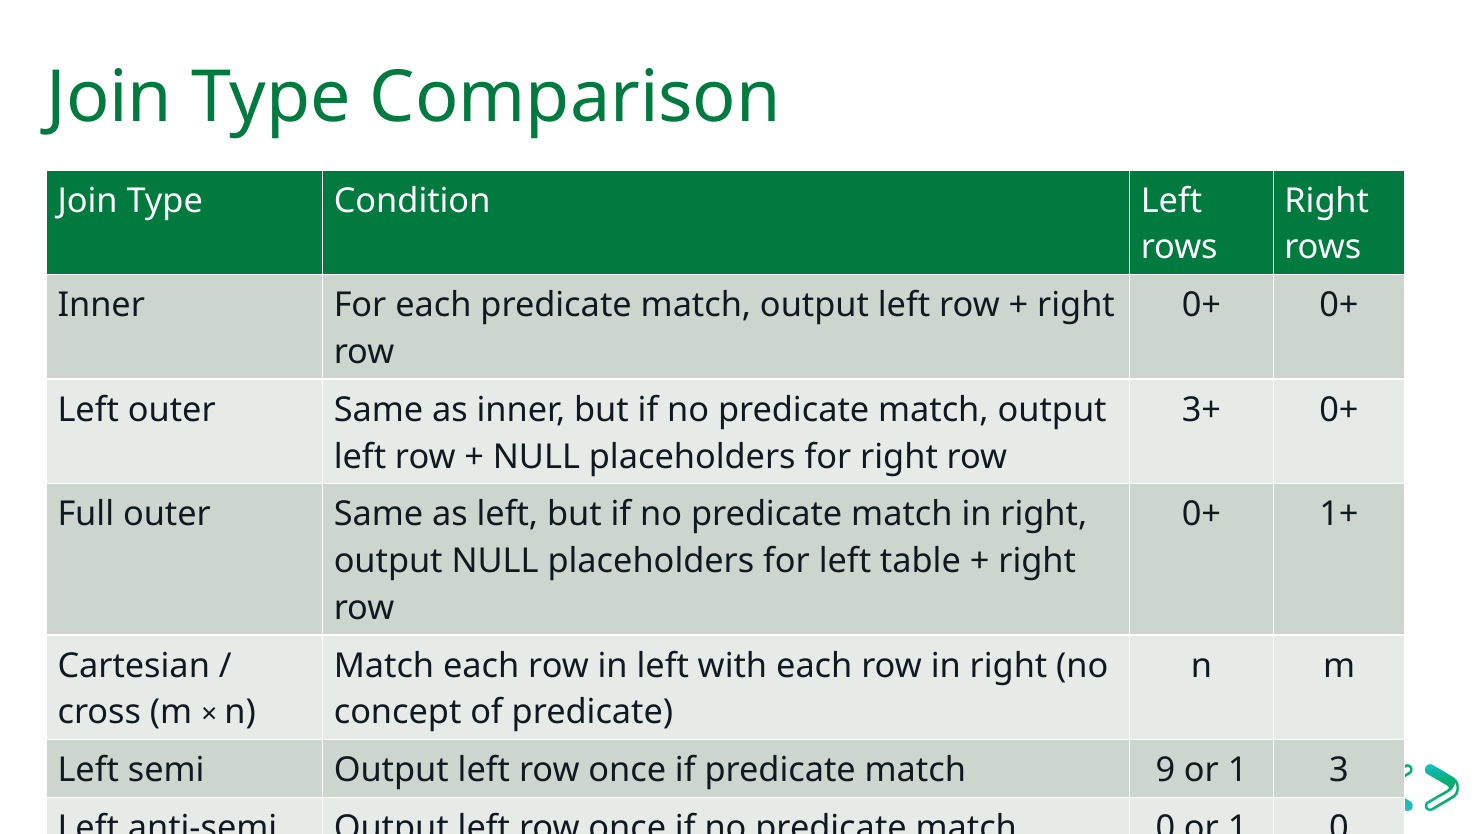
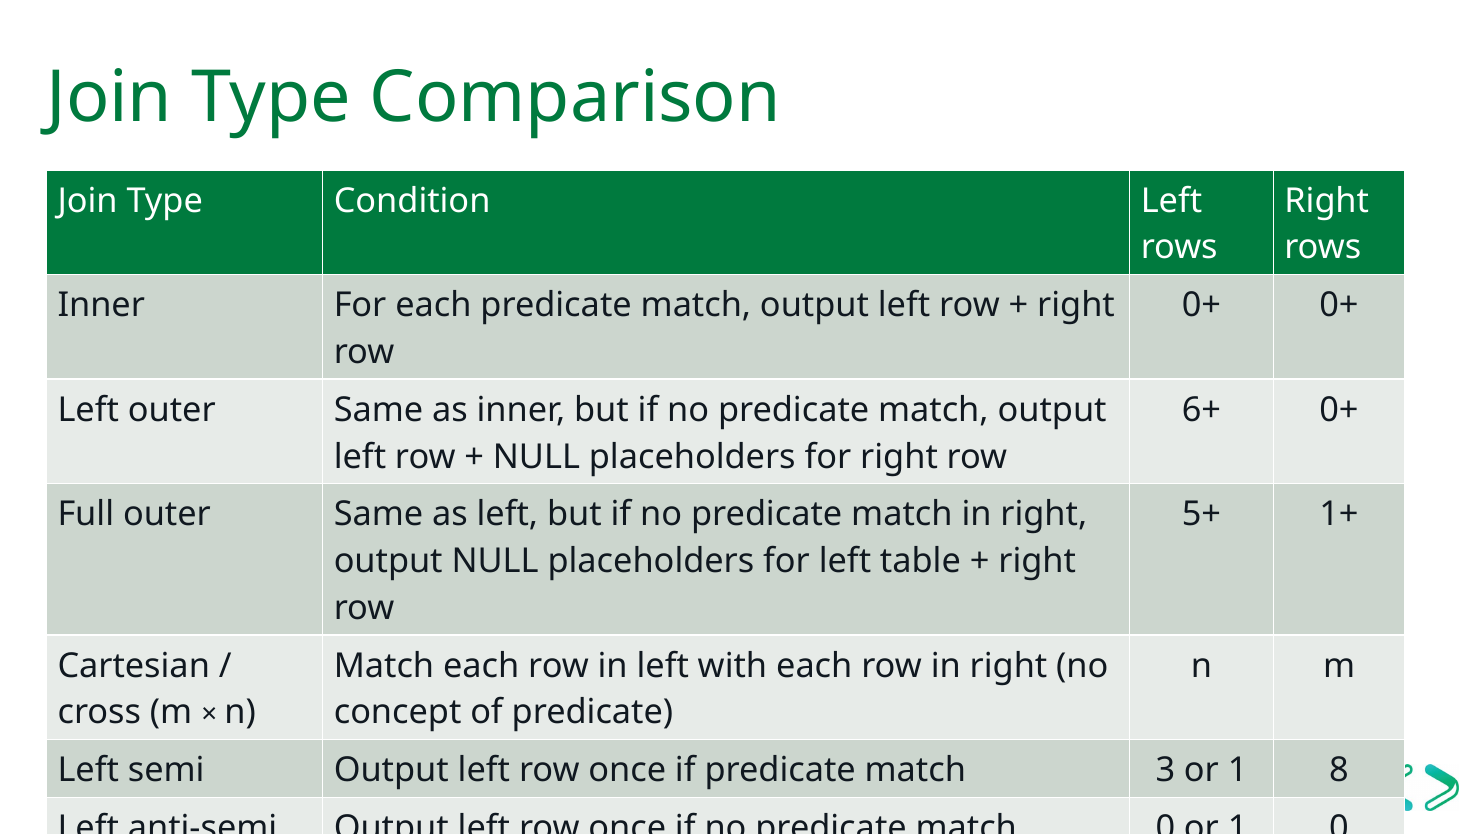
3+: 3+ -> 6+
0+ at (1201, 514): 0+ -> 5+
9: 9 -> 3
3: 3 -> 8
